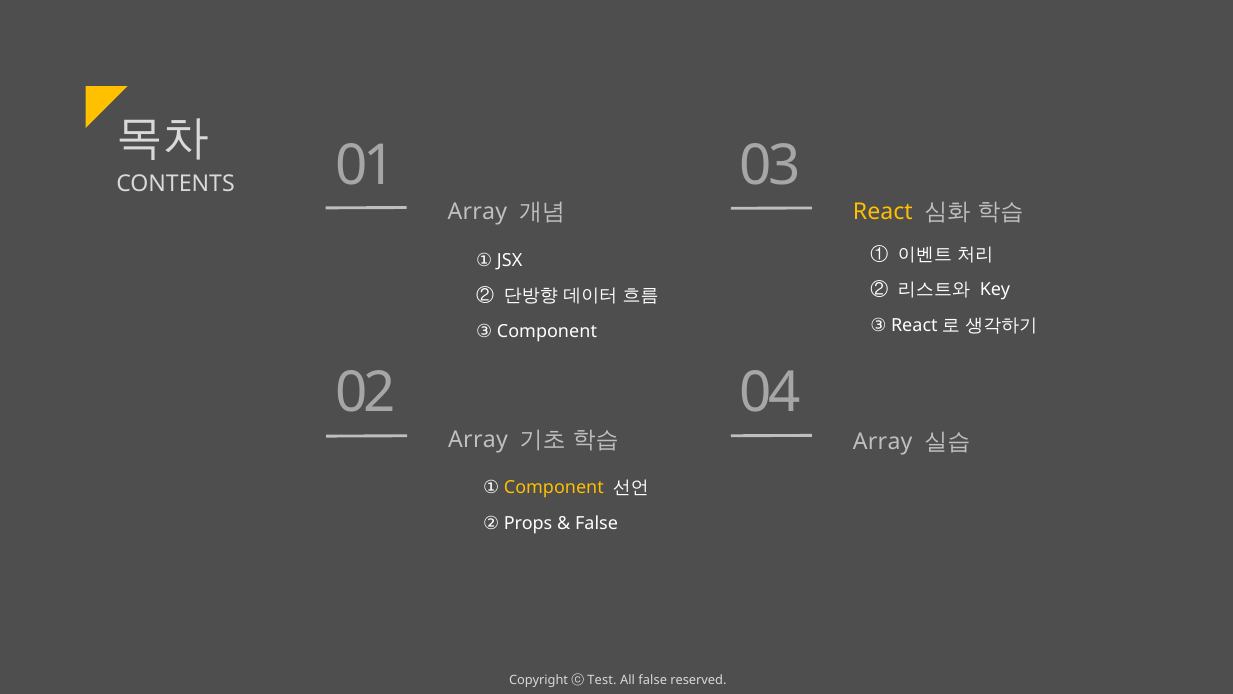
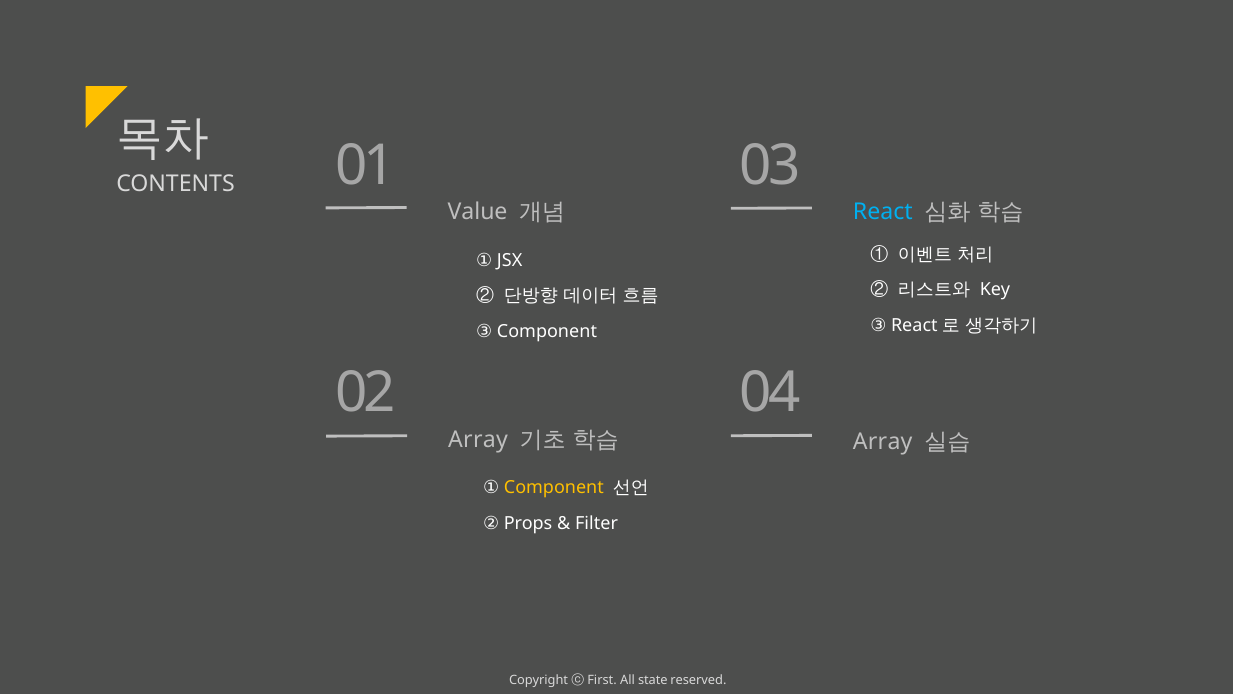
Array at (477, 211): Array -> Value
React colour: yellow -> light blue
False at (597, 523): False -> Filter
Test: Test -> First
All false: false -> state
